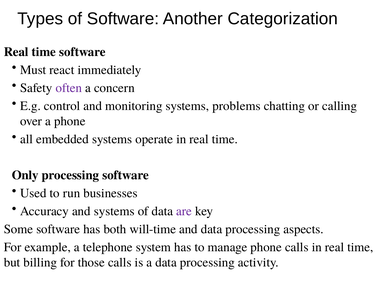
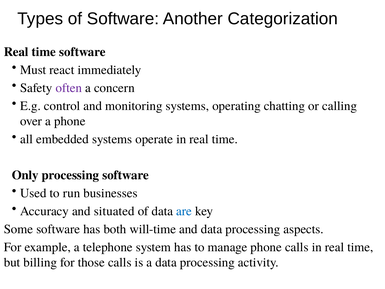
problems: problems -> operating
and systems: systems -> situated
are colour: purple -> blue
